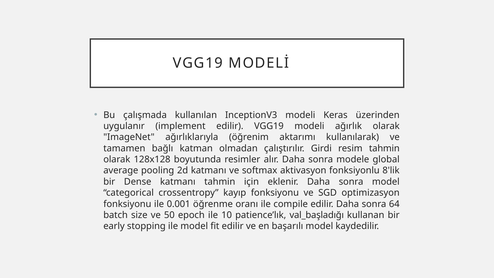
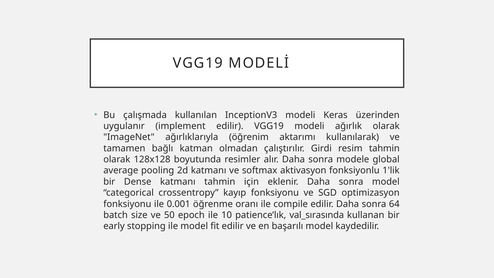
8'lik: 8'lik -> 1'lik
val_başladığı: val_başladığı -> val_sırasında
